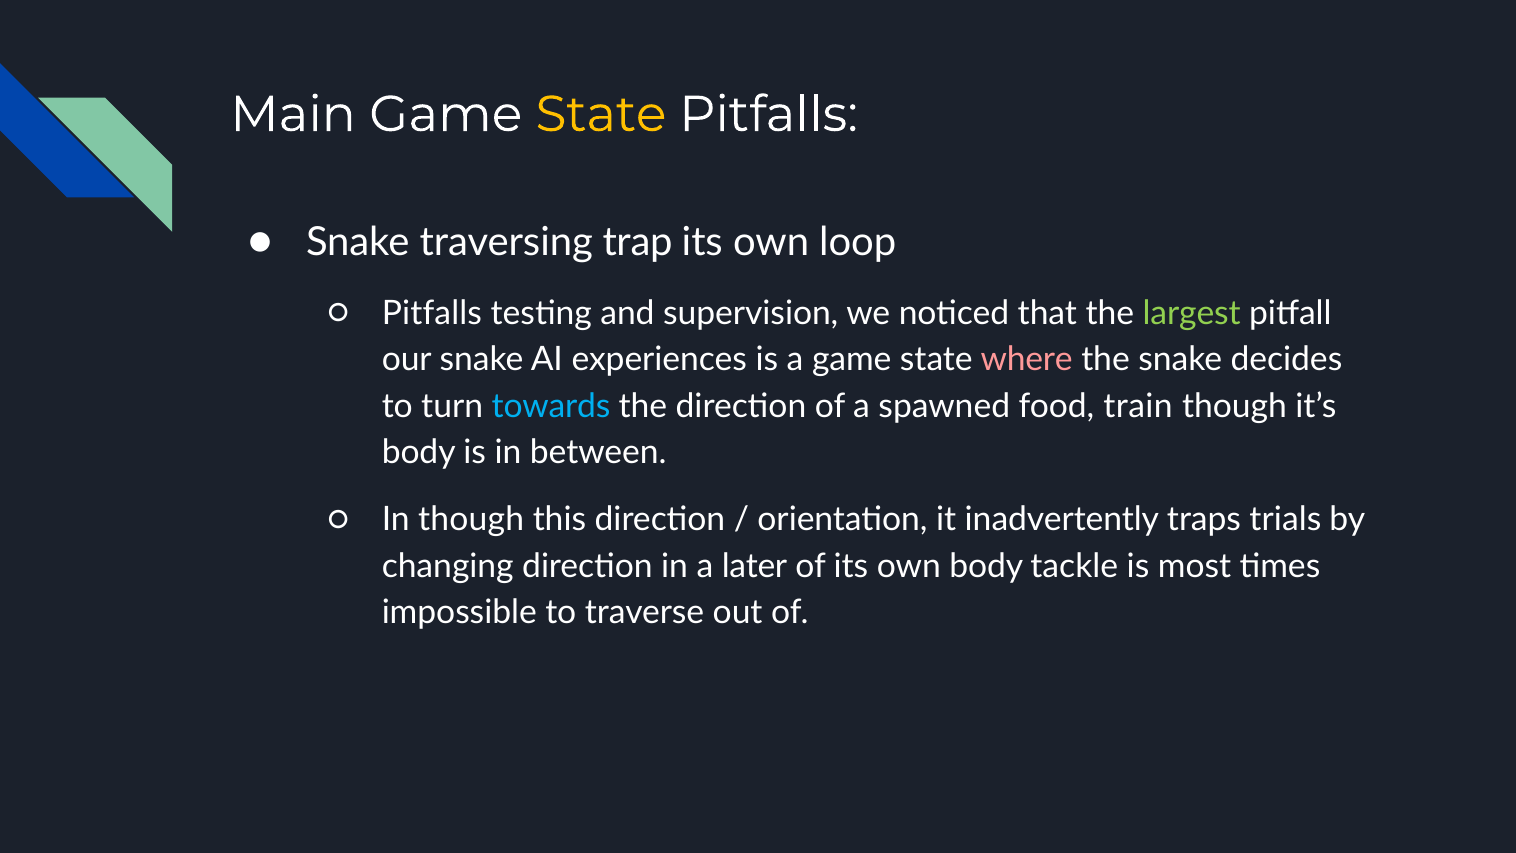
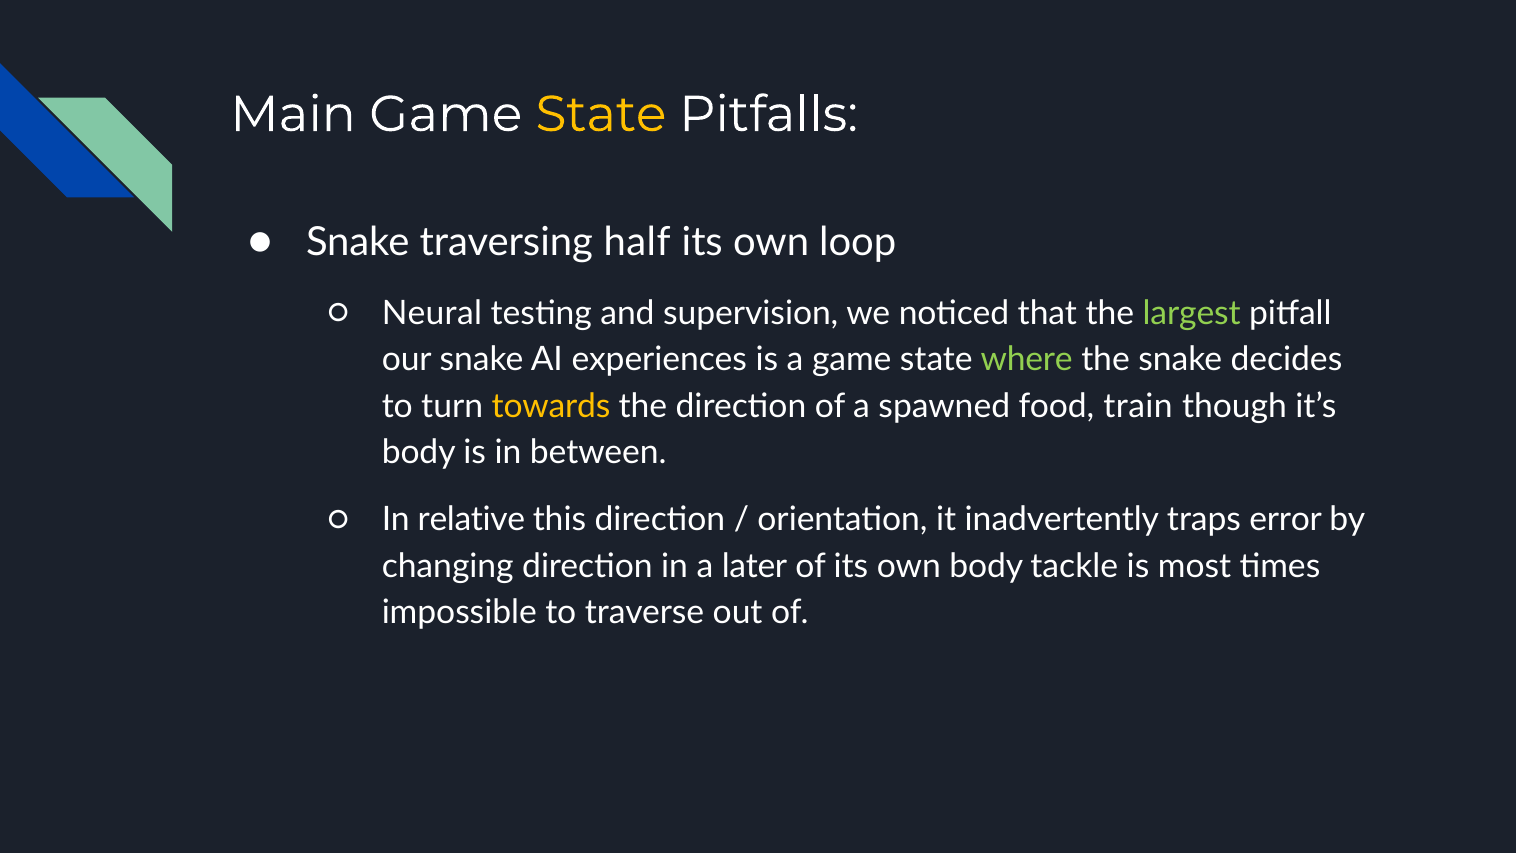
trap: trap -> half
Pitfalls at (432, 313): Pitfalls -> Neural
where colour: pink -> light green
towards colour: light blue -> yellow
In though: though -> relative
trials: trials -> error
